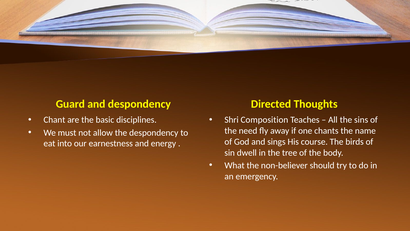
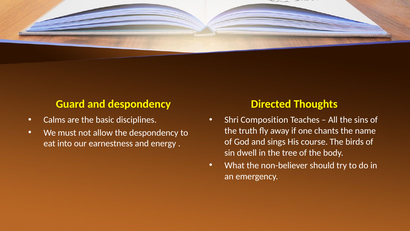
Chant: Chant -> Calms
need: need -> truth
